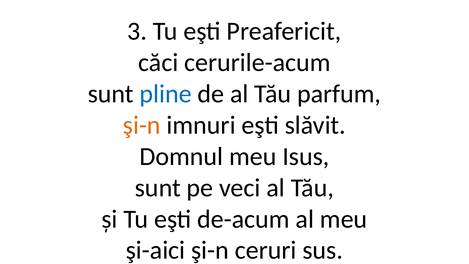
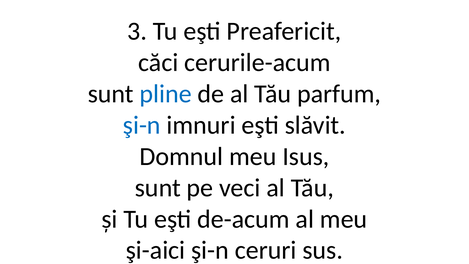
şi-n at (142, 125) colour: orange -> blue
